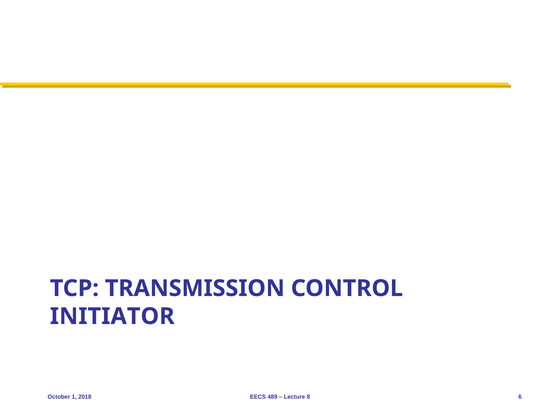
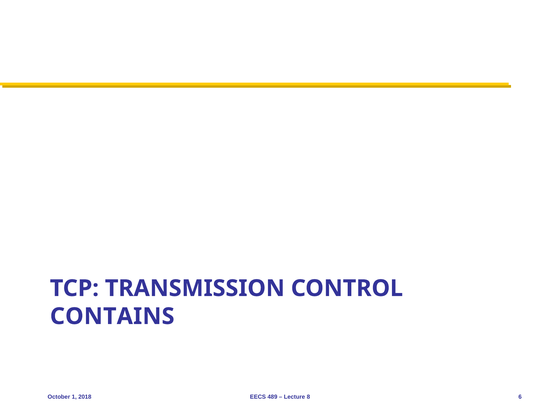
INITIATOR: INITIATOR -> CONTAINS
